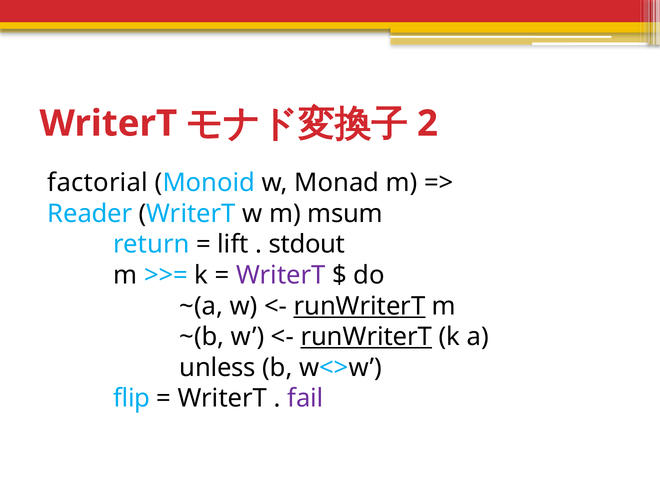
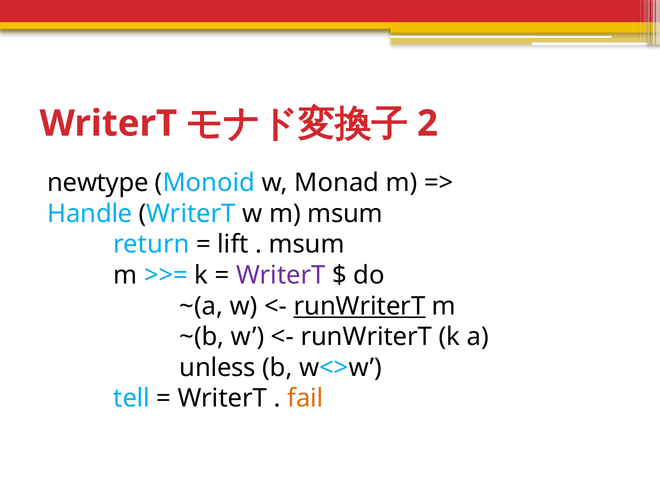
factorial: factorial -> newtype
Reader: Reader -> Handle
stdout at (307, 244): stdout -> msum
runWriterT at (366, 337) underline: present -> none
flip: flip -> tell
fail colour: purple -> orange
